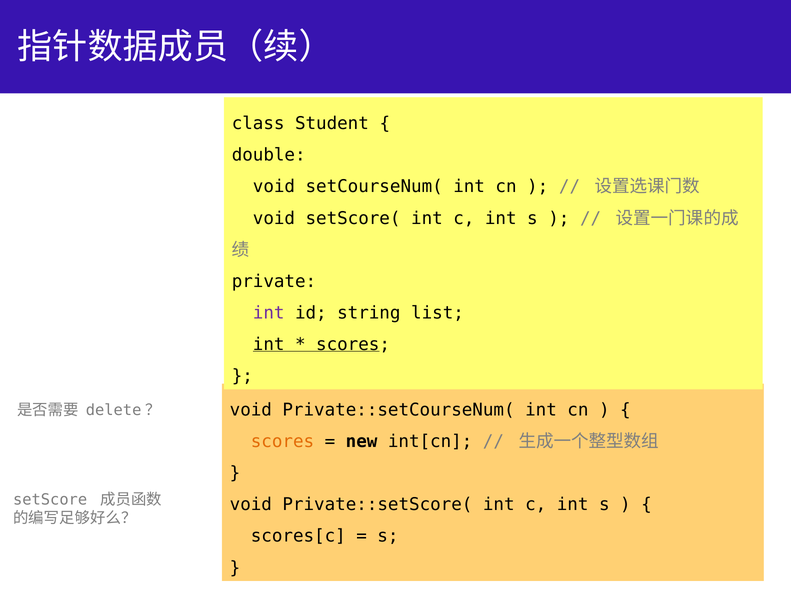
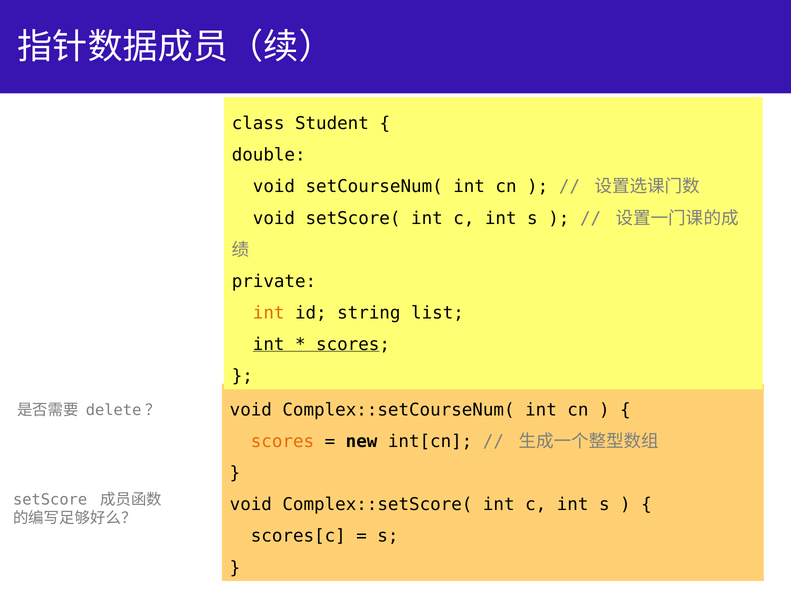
int at (269, 313) colour: purple -> orange
Private::setCourseNum(: Private::setCourseNum( -> Complex::setCourseNum(
Private::setScore(: Private::setScore( -> Complex::setScore(
